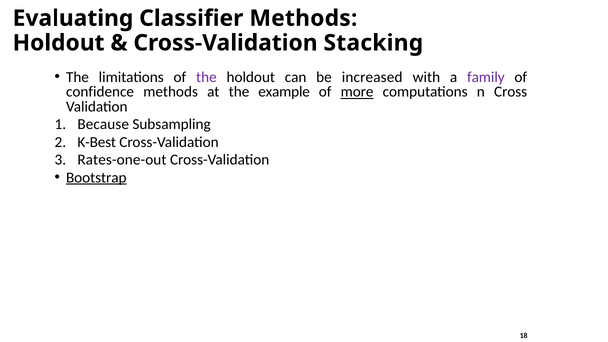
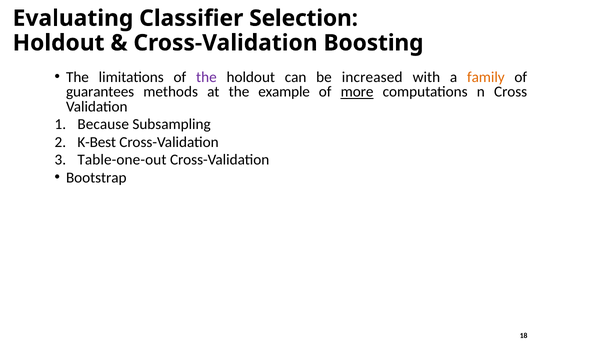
Classifier Methods: Methods -> Selection
Stacking: Stacking -> Boosting
family colour: purple -> orange
confidence: confidence -> guarantees
Rates-one-out: Rates-one-out -> Table-one-out
Bootstrap underline: present -> none
